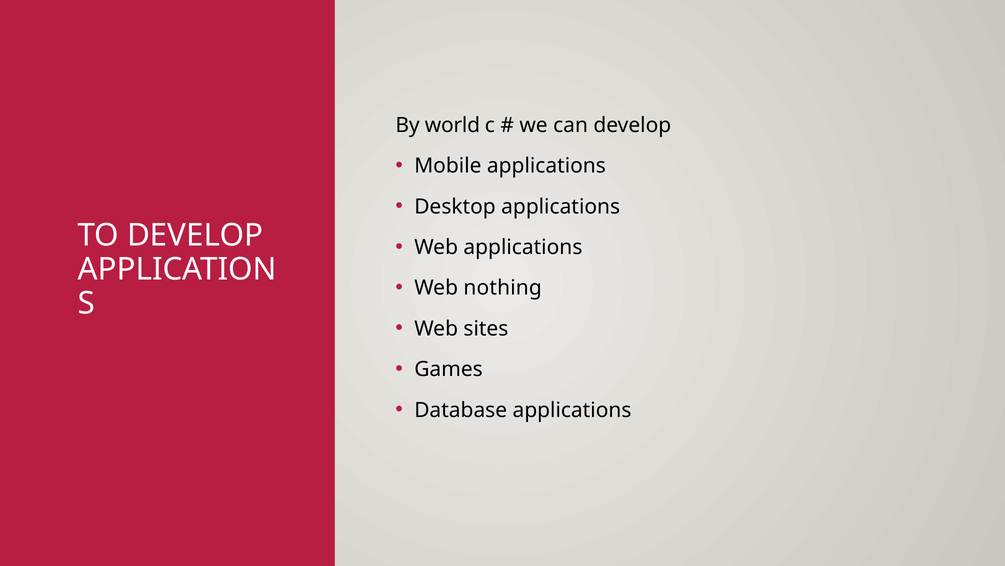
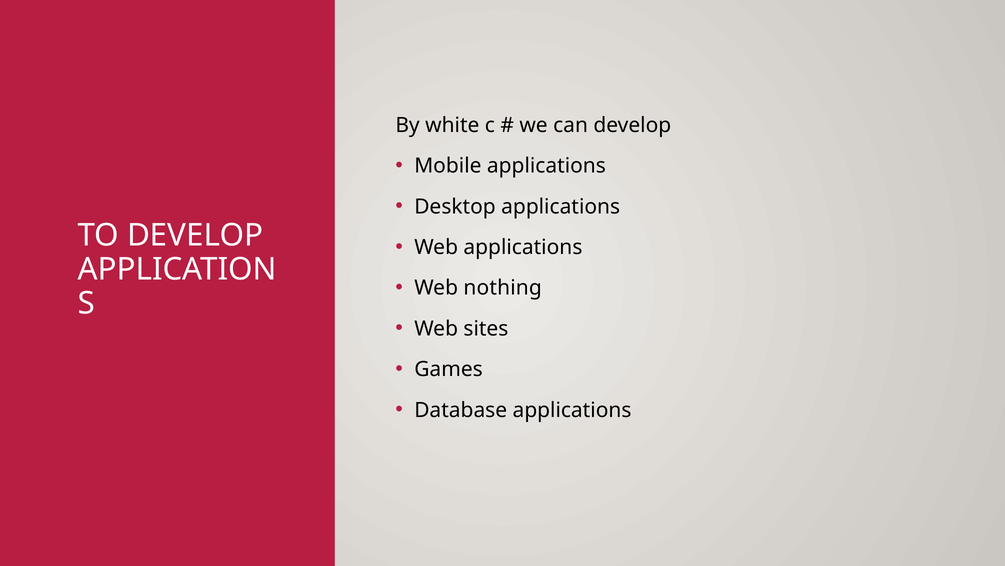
world: world -> white
